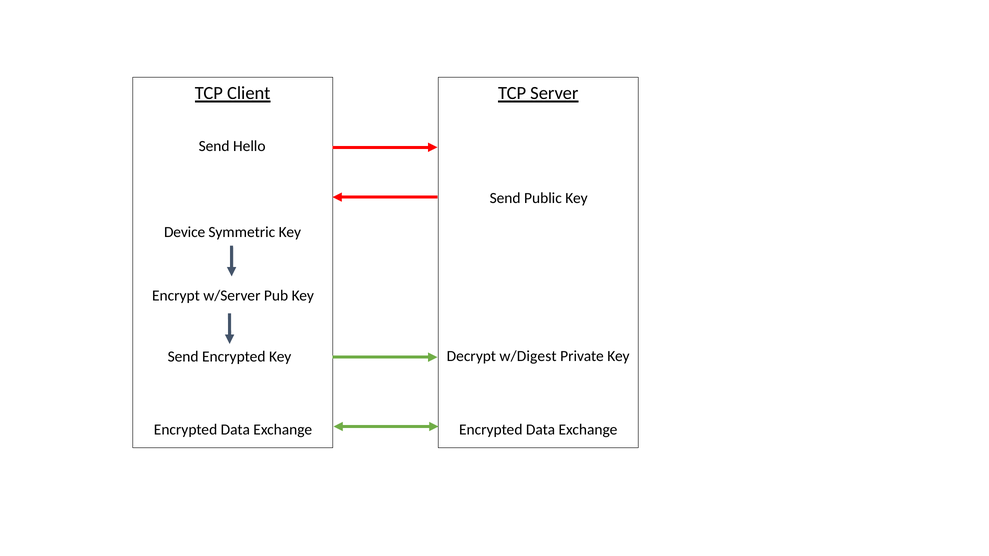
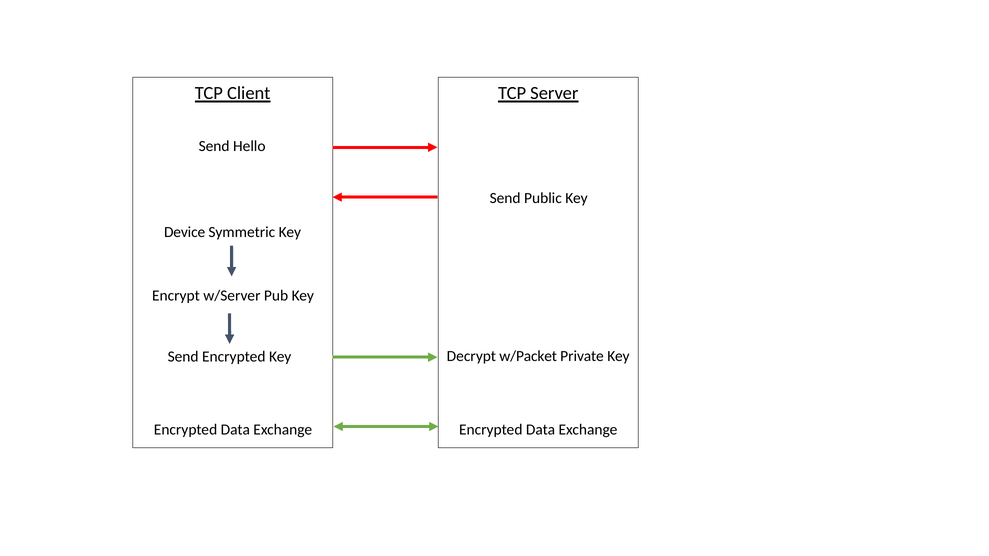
w/Digest: w/Digest -> w/Packet
